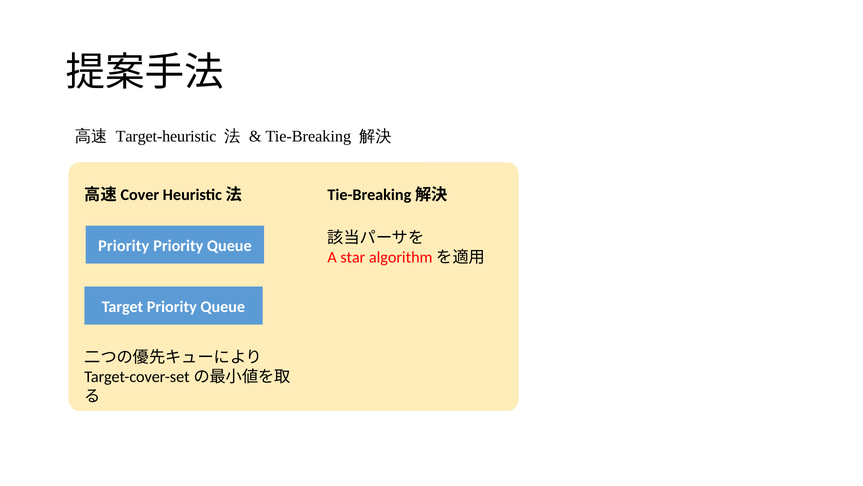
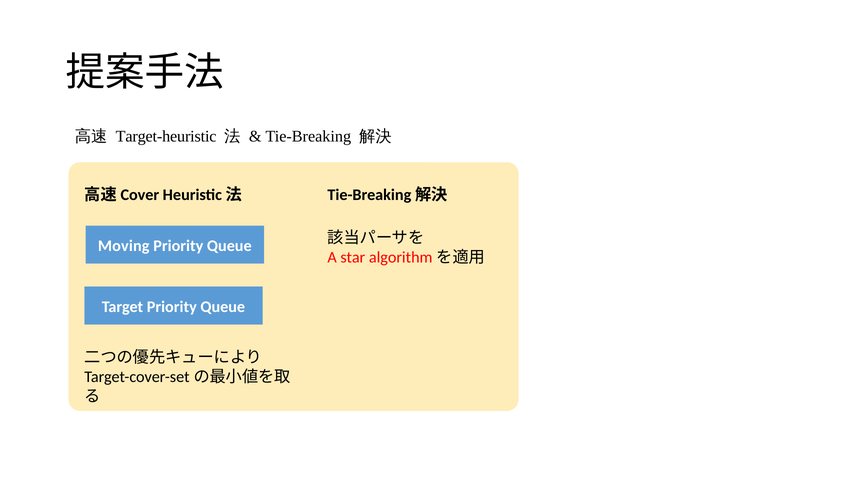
Priority at (124, 245): Priority -> Moving
